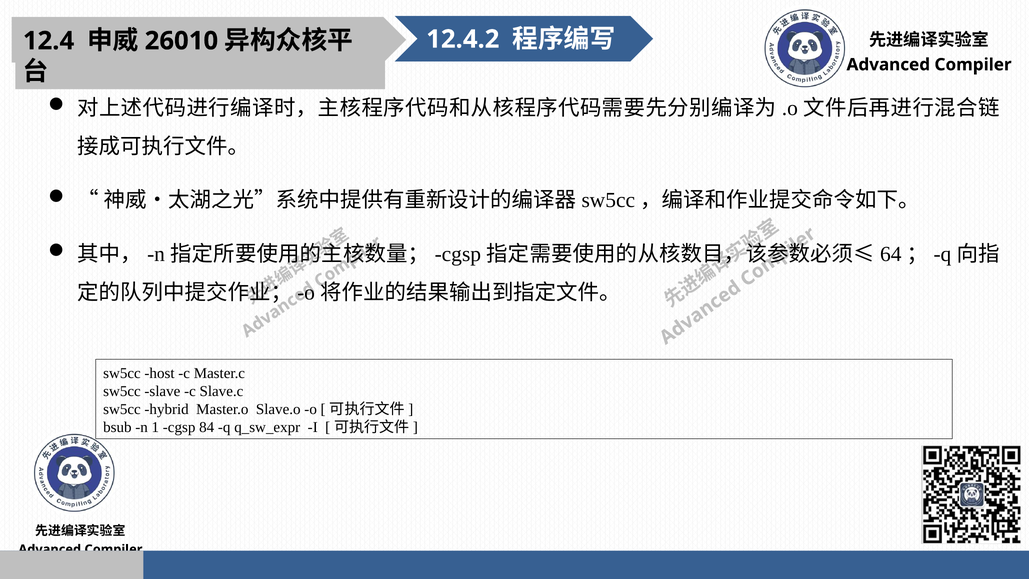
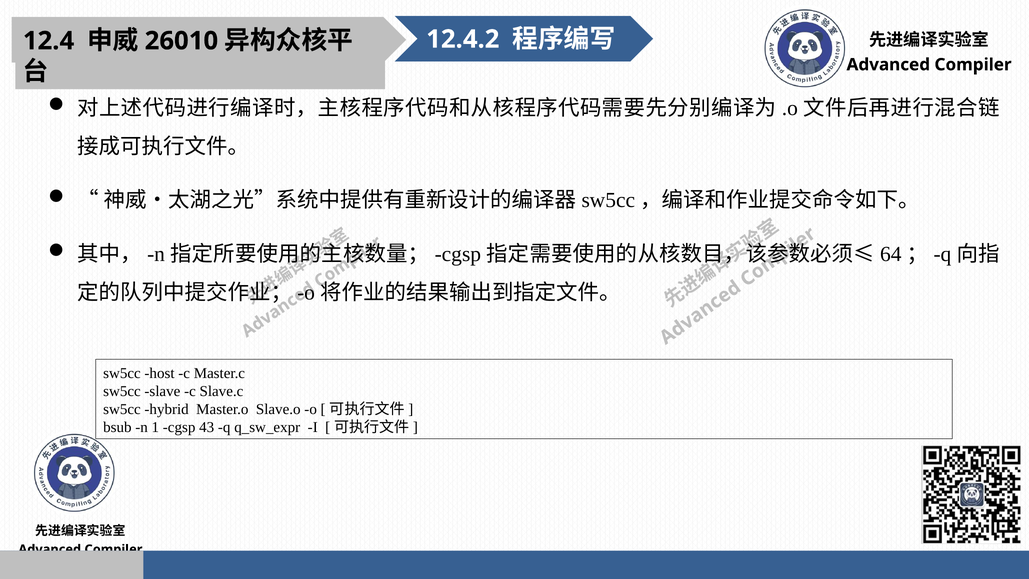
84: 84 -> 43
